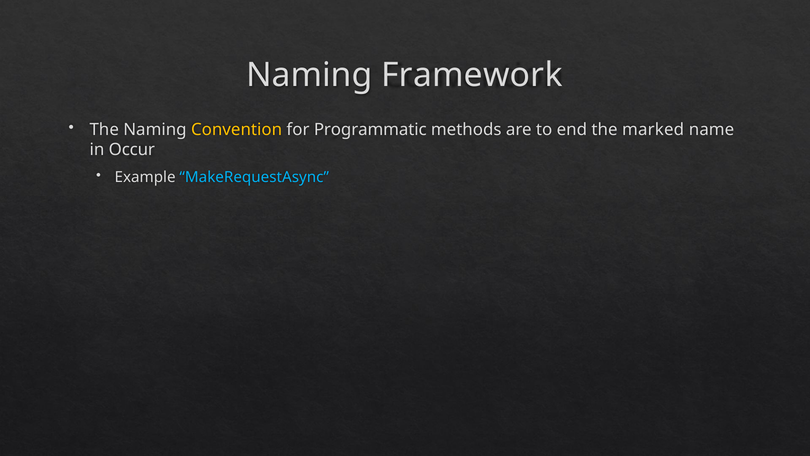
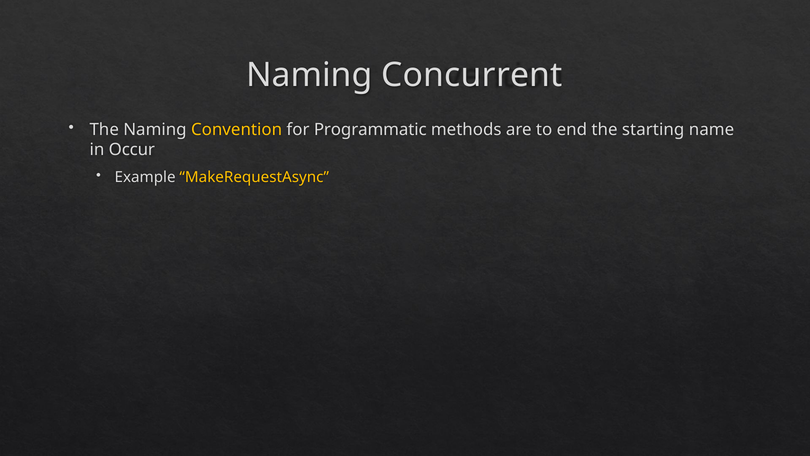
Framework: Framework -> Concurrent
marked: marked -> starting
MakeRequestAsync colour: light blue -> yellow
